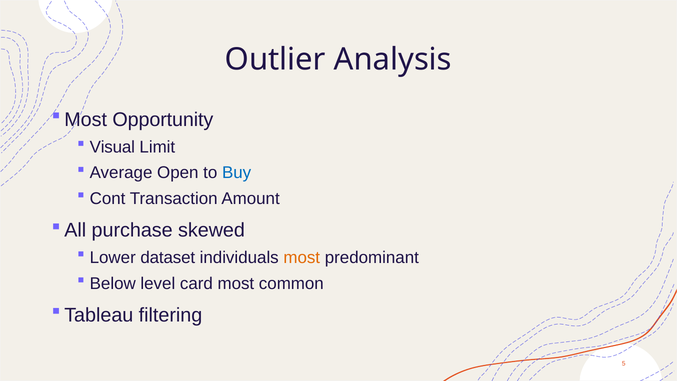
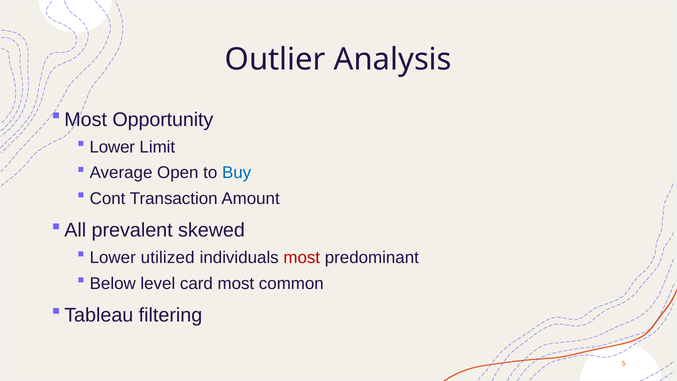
Visual at (112, 147): Visual -> Lower
purchase: purchase -> prevalent
dataset: dataset -> utilized
most at (302, 258) colour: orange -> red
